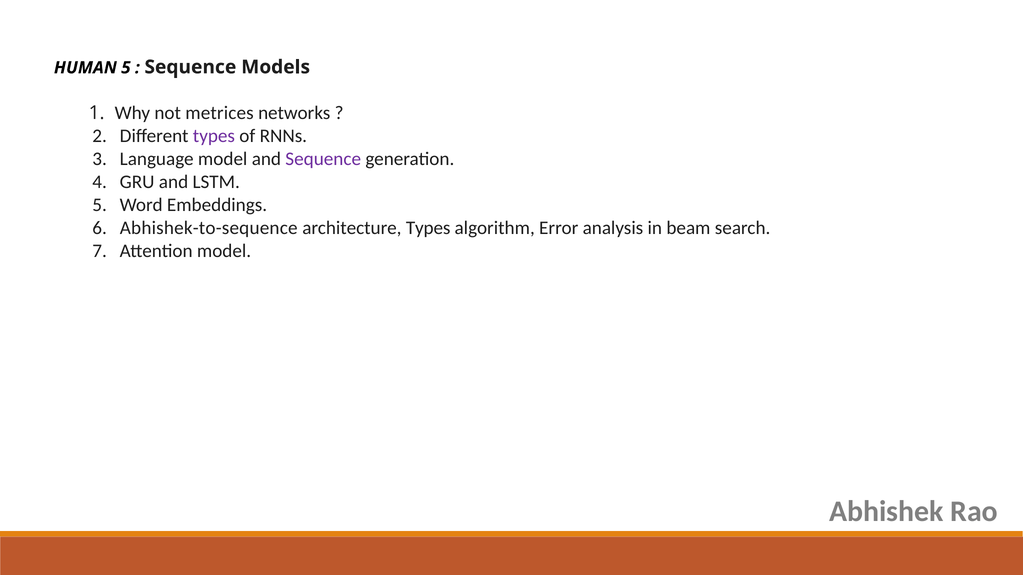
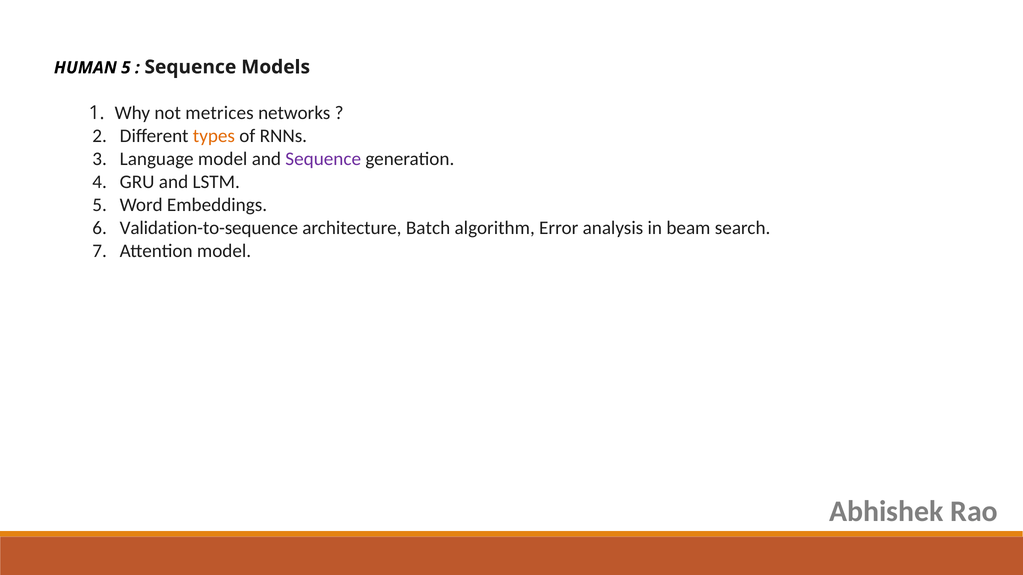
types at (214, 136) colour: purple -> orange
Abhishek-to-sequence: Abhishek-to-sequence -> Validation-to-sequence
architecture Types: Types -> Batch
